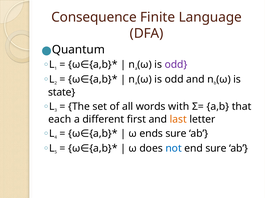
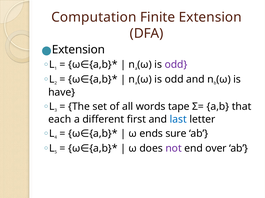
Consequence: Consequence -> Computation
Finite Language: Language -> Extension
Quantum at (78, 50): Quantum -> Extension
state: state -> have
with: with -> tape
last colour: orange -> blue
not colour: blue -> purple
end sure: sure -> over
